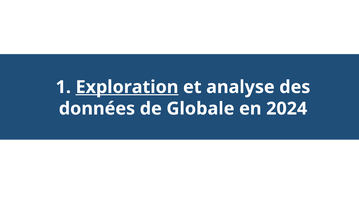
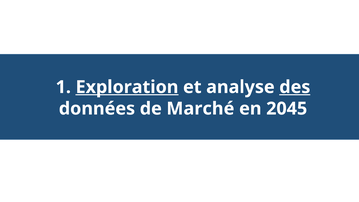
des underline: none -> present
Globale: Globale -> Marché
2024: 2024 -> 2045
